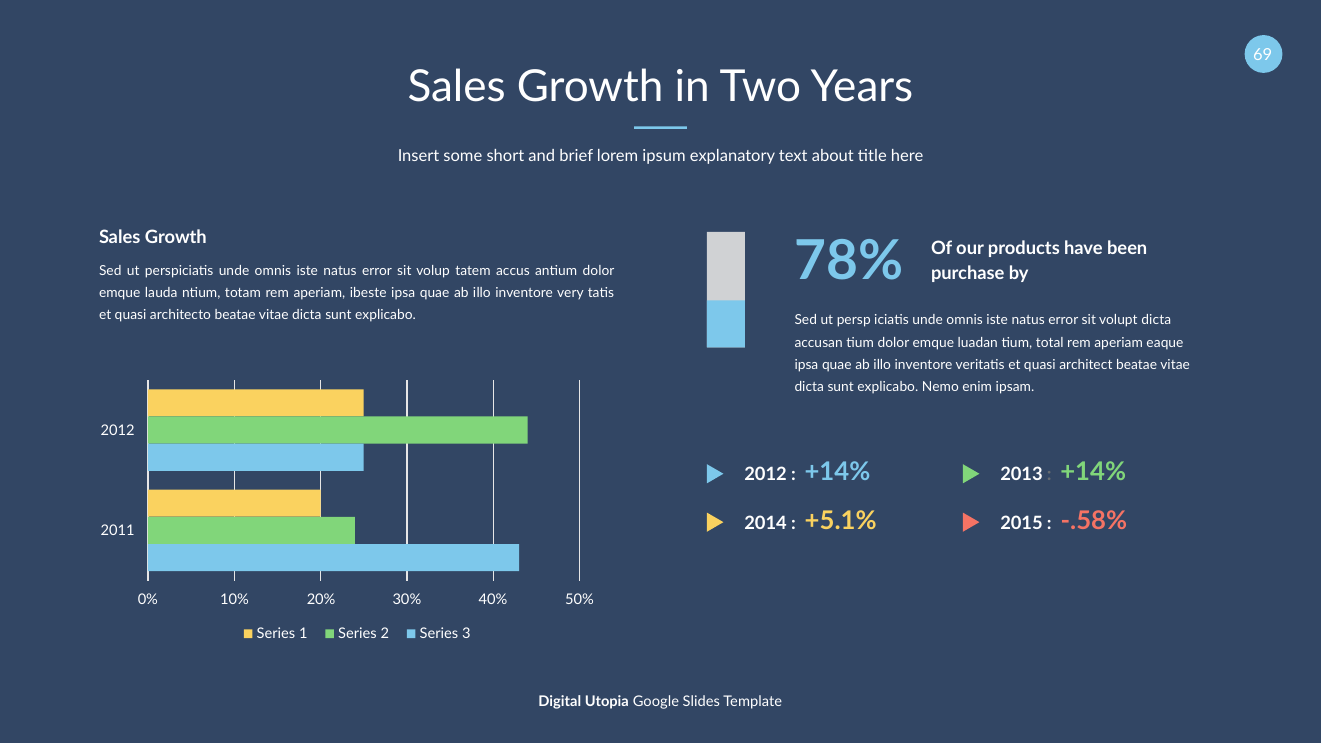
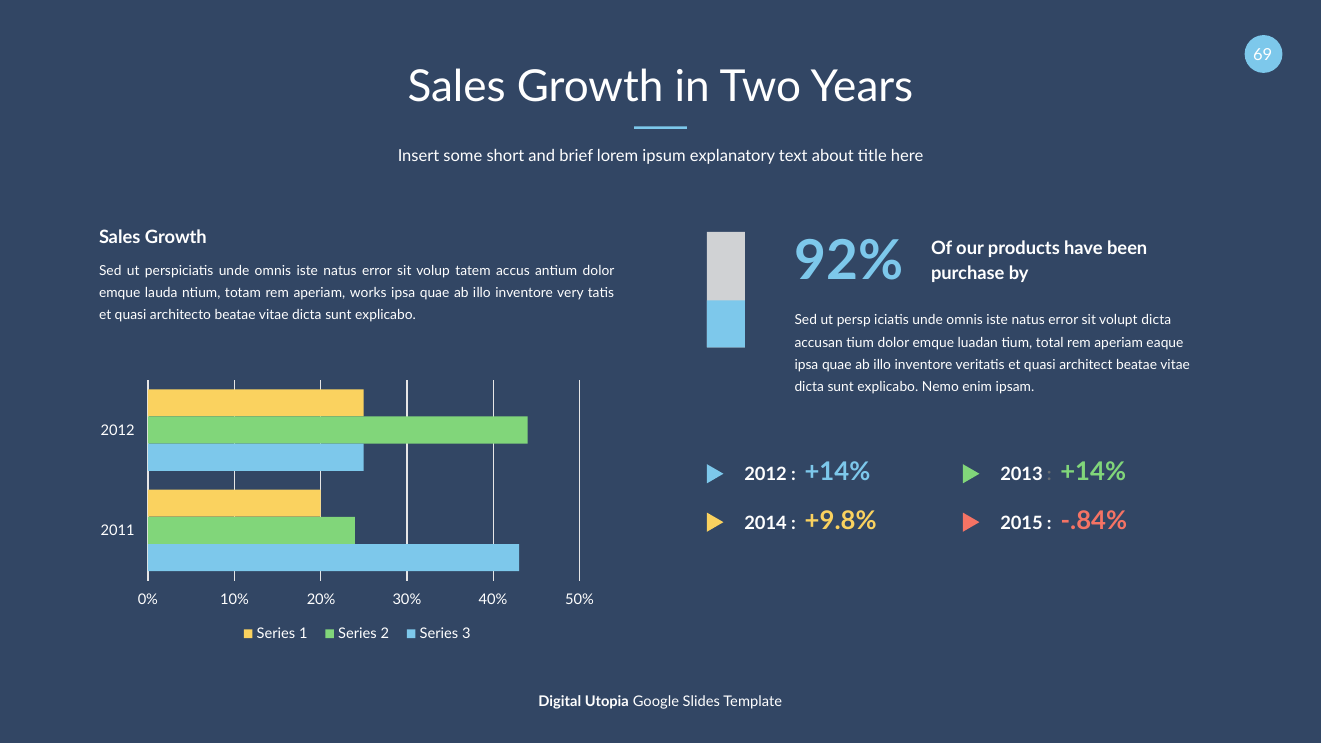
78%: 78% -> 92%
ibeste: ibeste -> works
+5.1%: +5.1% -> +9.8%
-.58%: -.58% -> -.84%
